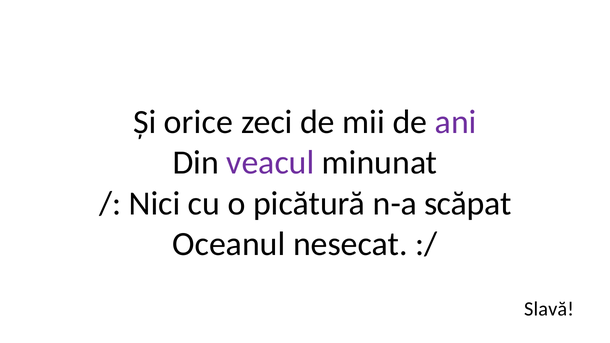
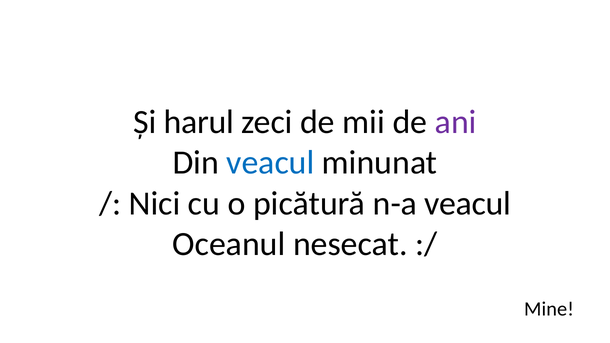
orice: orice -> harul
veacul at (270, 163) colour: purple -> blue
n-a scăpat: scăpat -> veacul
Slavă: Slavă -> Mine
